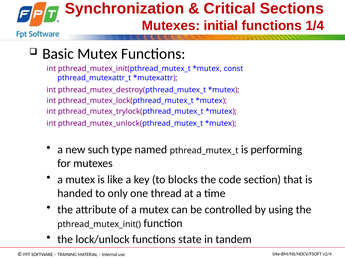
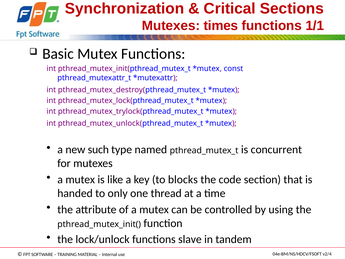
initial: initial -> times
1/4: 1/4 -> 1/1
performing: performing -> concurrent
state: state -> slave
